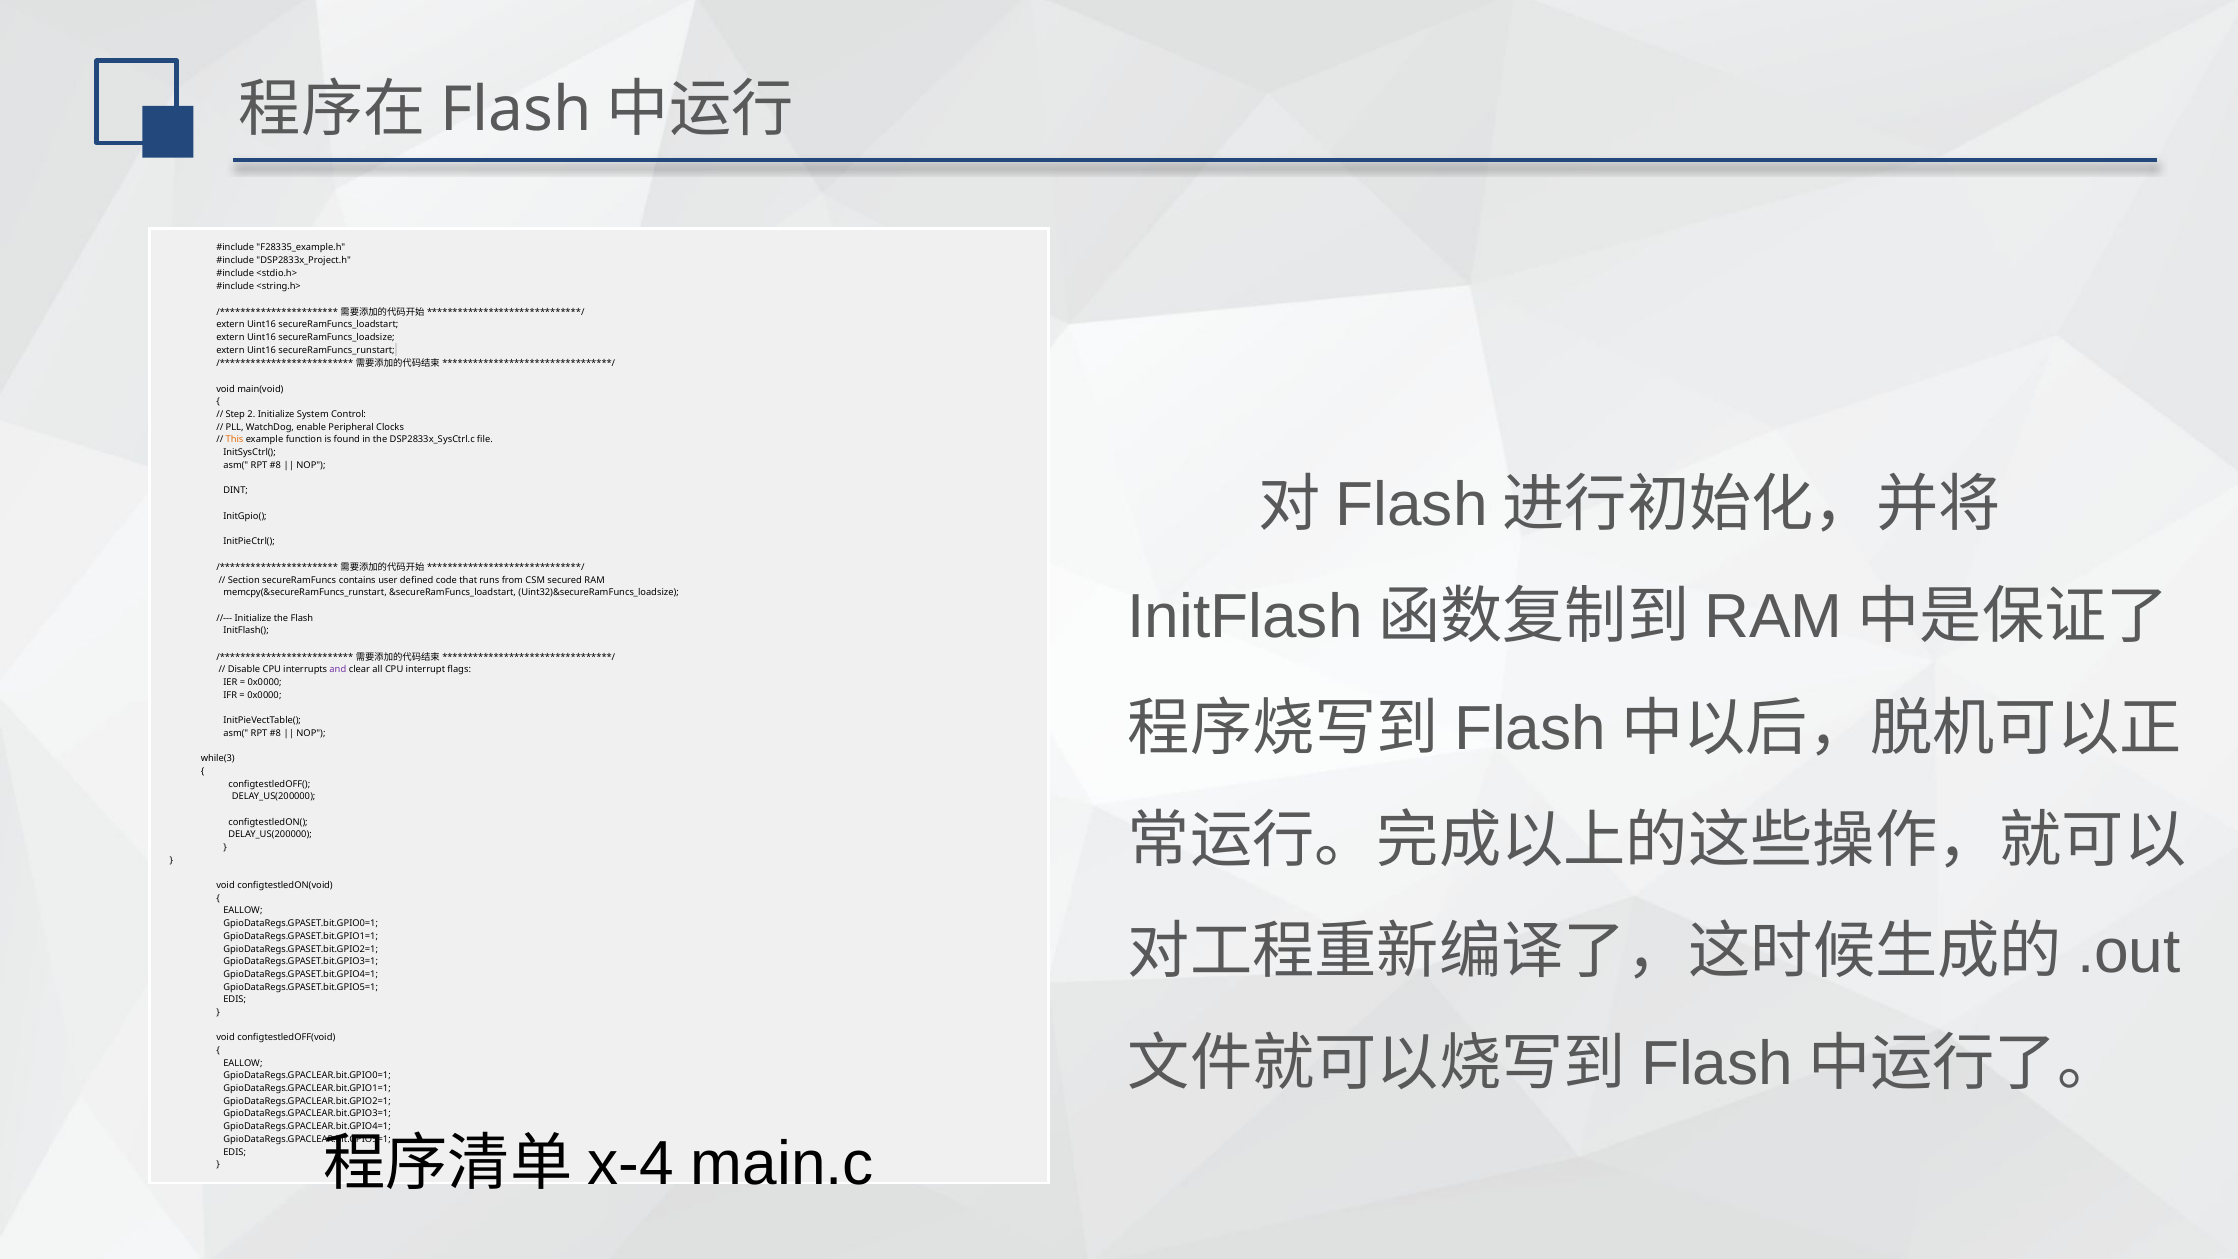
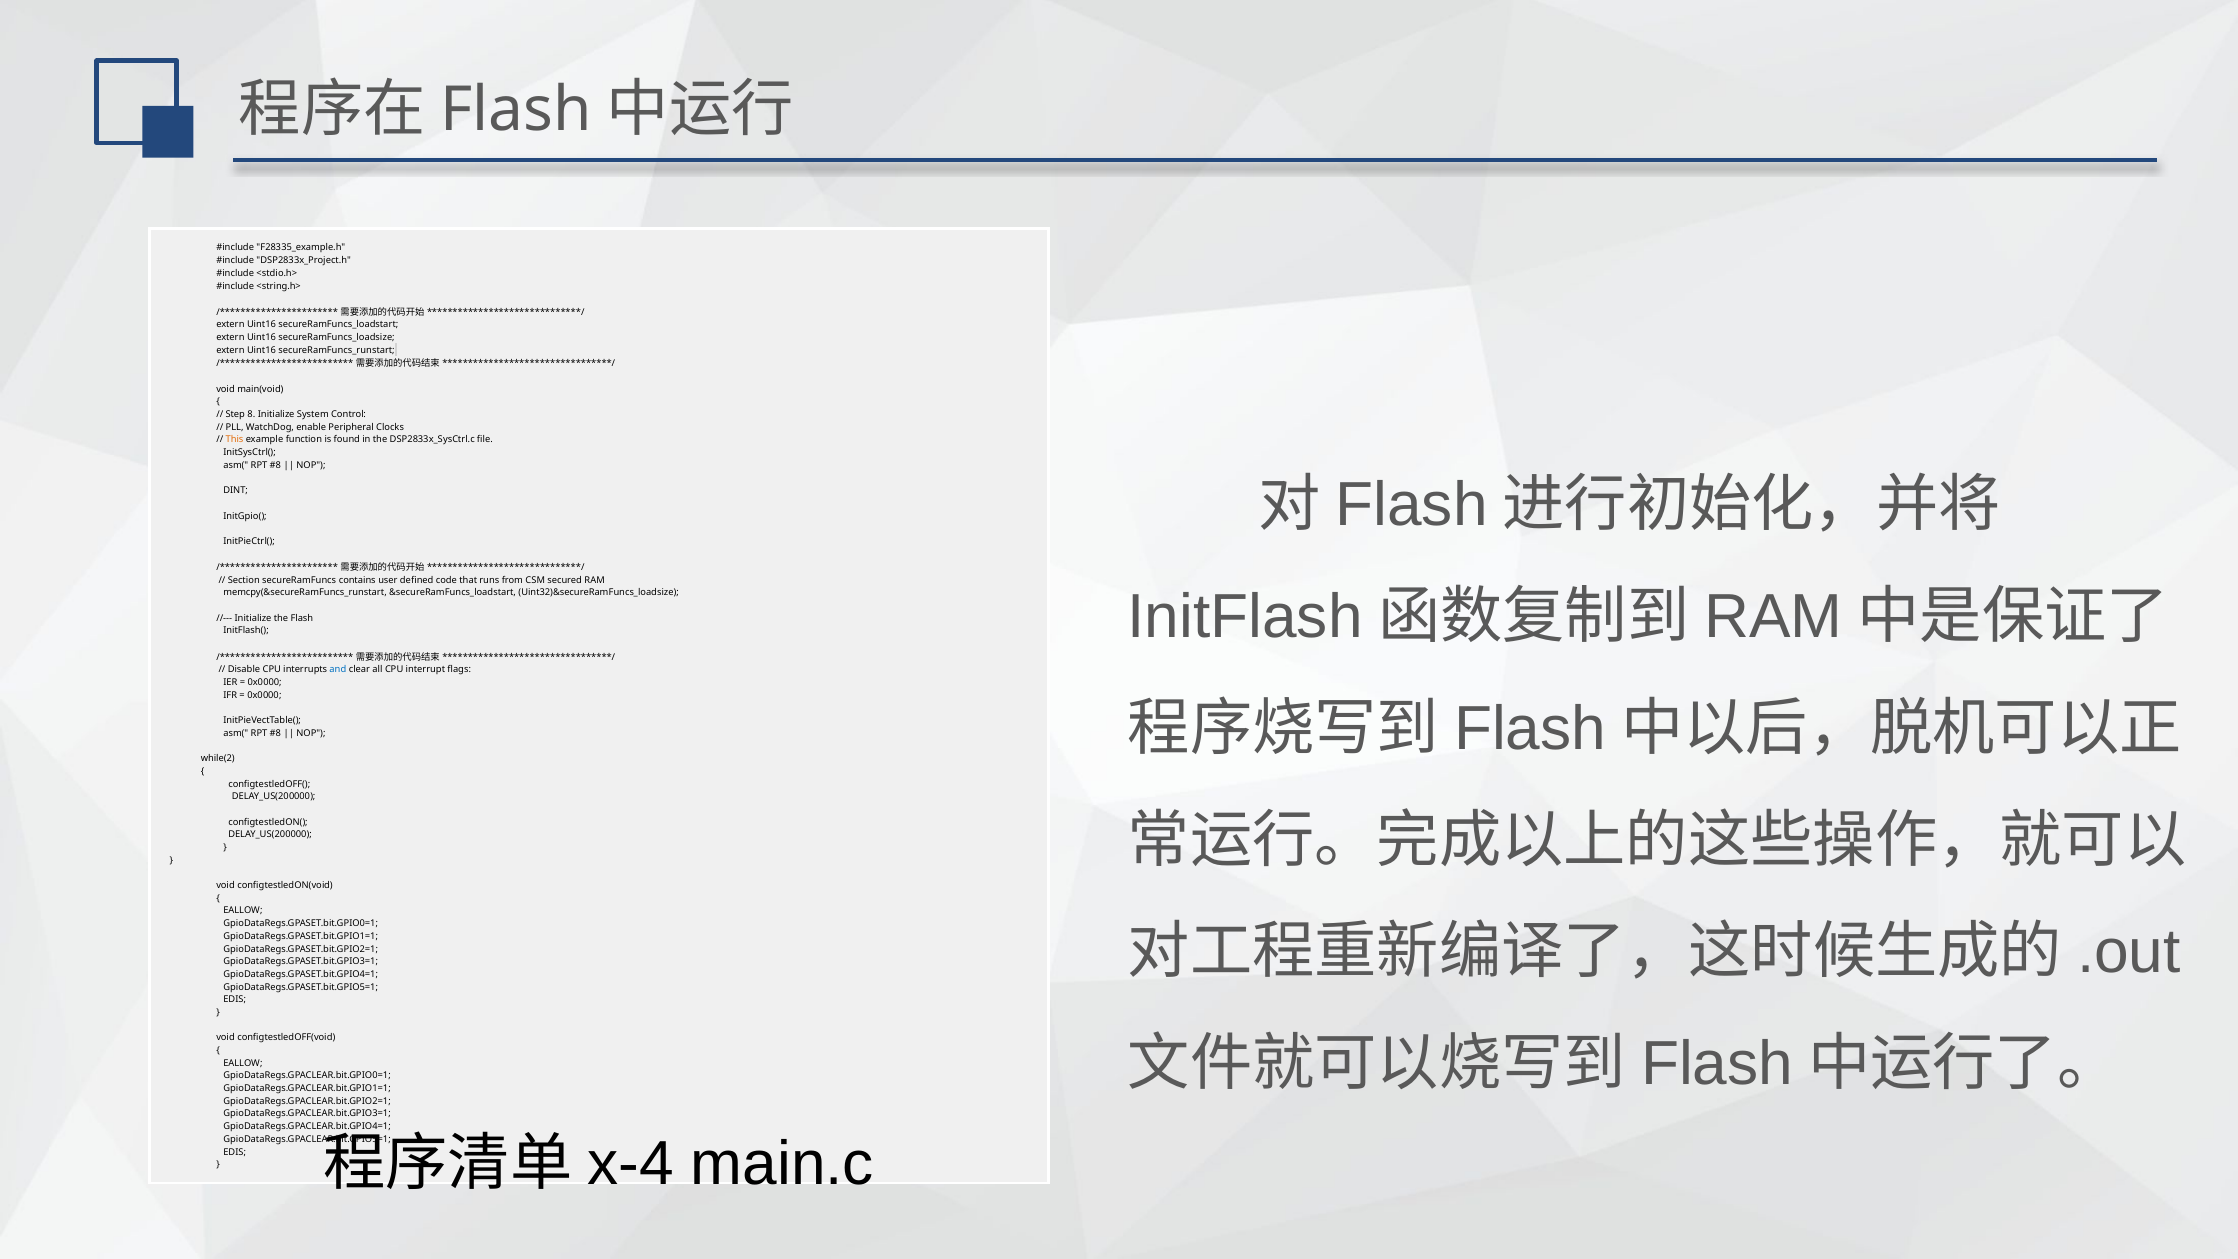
2: 2 -> 8
and colour: purple -> blue
while(3: while(3 -> while(2
